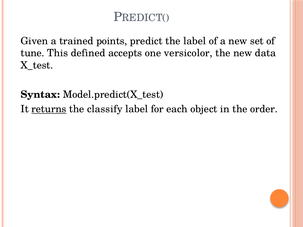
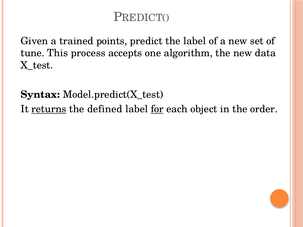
defined: defined -> process
versicolor: versicolor -> algorithm
classify: classify -> defined
for underline: none -> present
